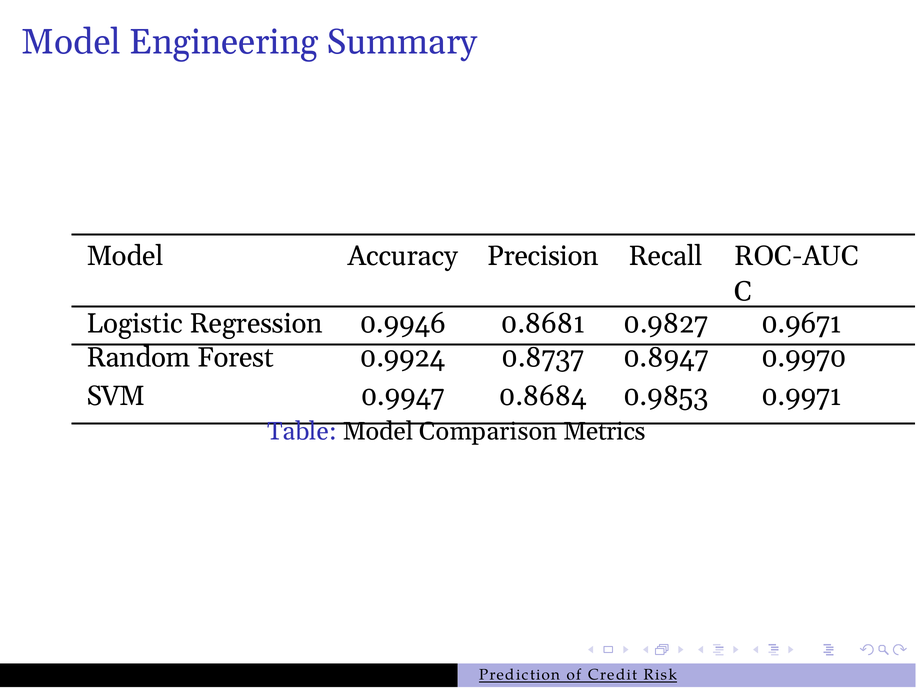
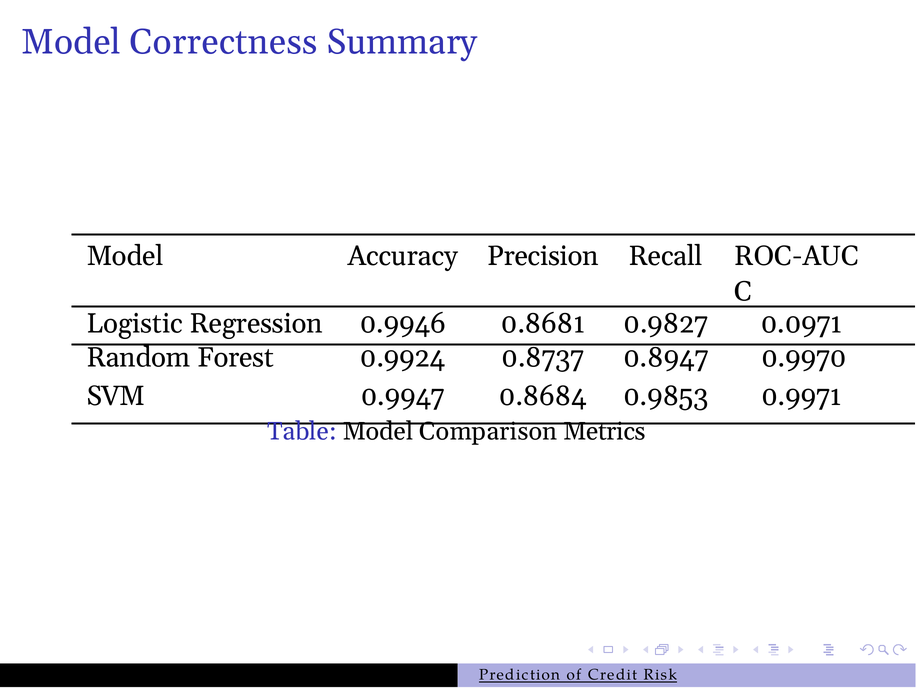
Engineering: Engineering -> Correctness
0.9671: 0.9671 -> 0.0971
